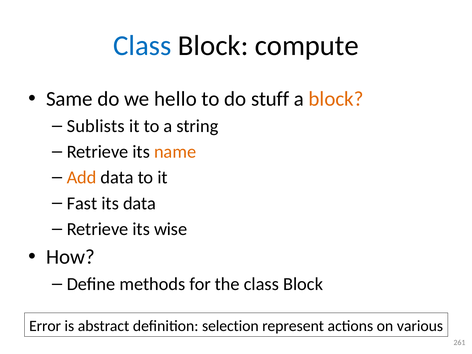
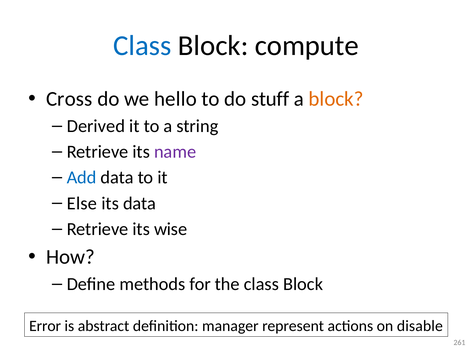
Same: Same -> Cross
Sublists: Sublists -> Derived
name colour: orange -> purple
Add colour: orange -> blue
Fast: Fast -> Else
selection: selection -> manager
various: various -> disable
